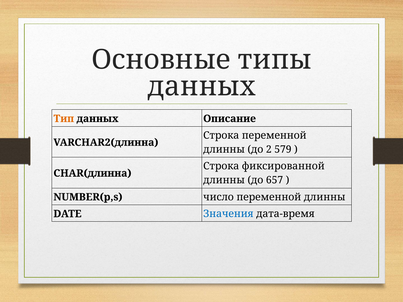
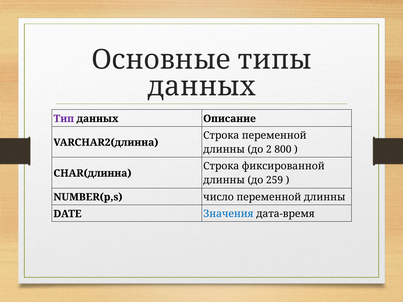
Тип colour: orange -> purple
579: 579 -> 800
657: 657 -> 259
